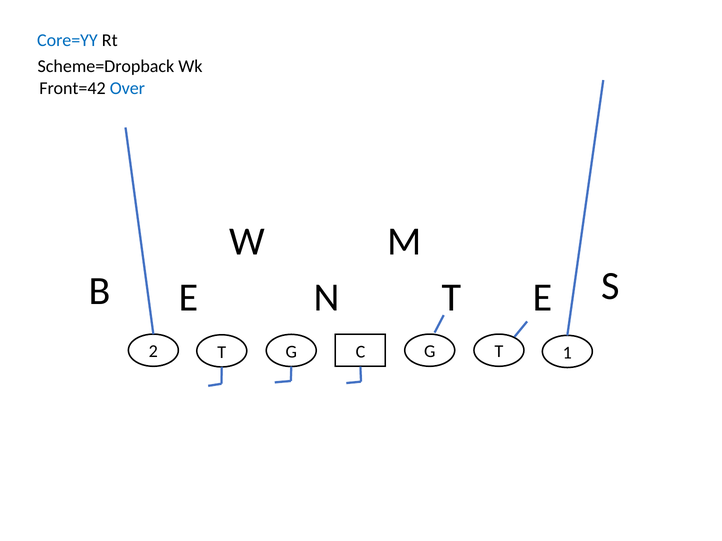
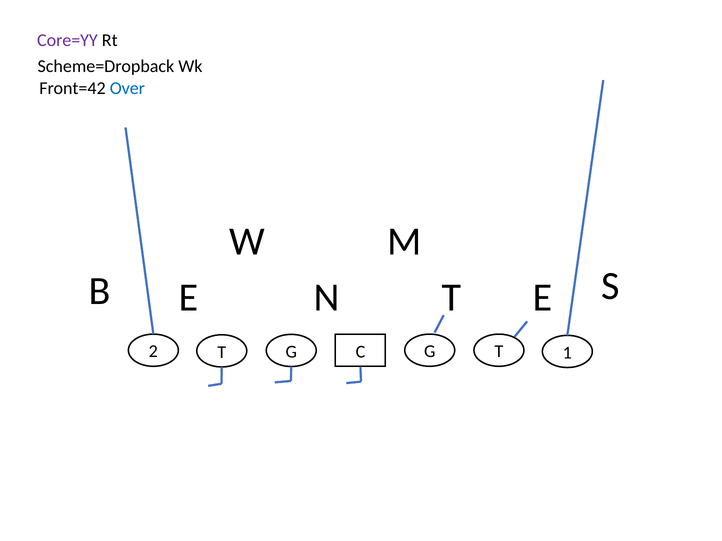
Core=YY colour: blue -> purple
